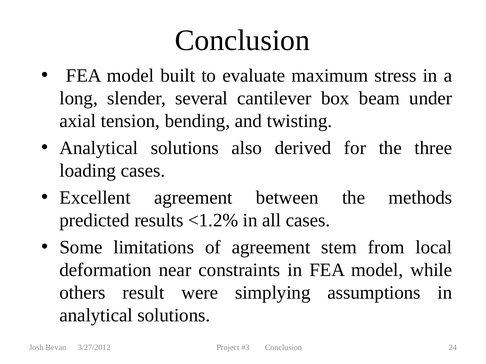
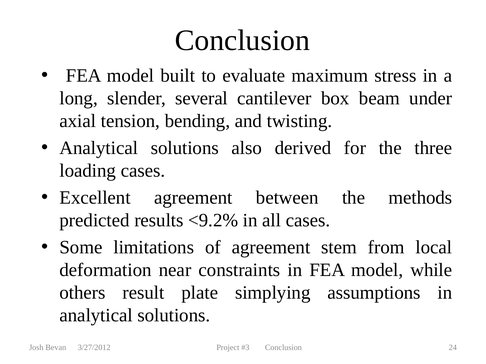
<1.2%: <1.2% -> <9.2%
were: were -> plate
